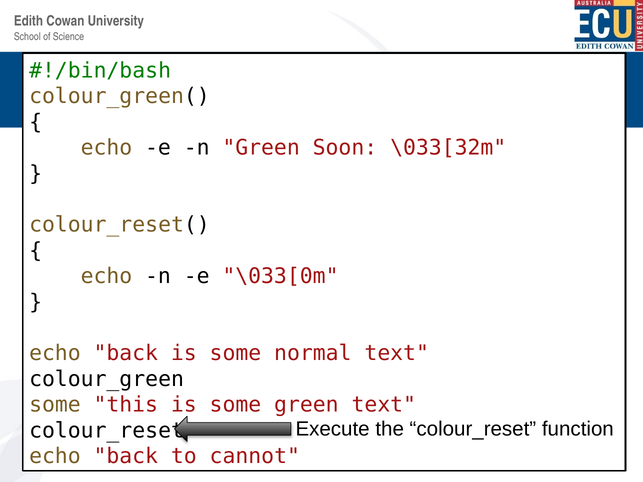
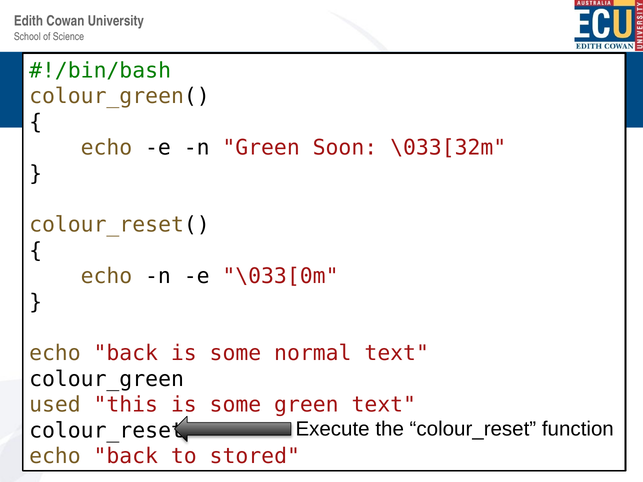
some at (55, 405): some -> used
cannot: cannot -> stored
